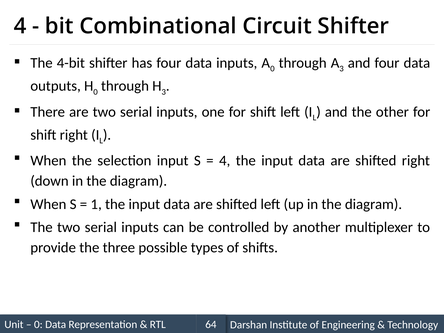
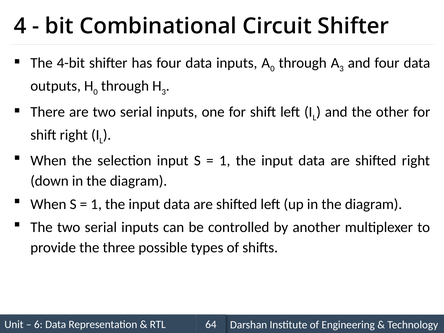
4 at (225, 161): 4 -> 1
0 at (38, 325): 0 -> 6
